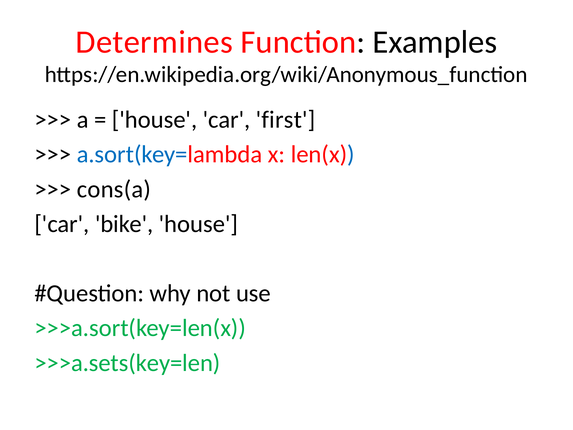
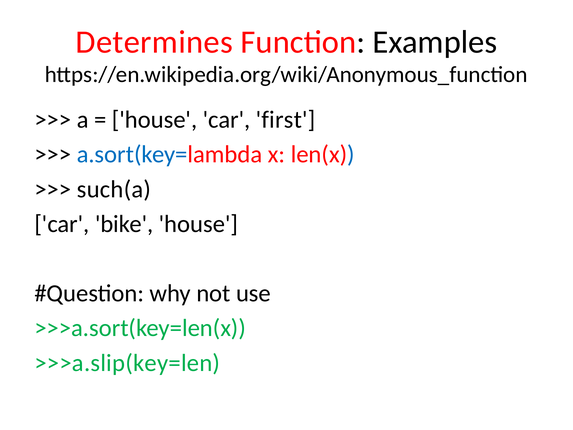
cons(a: cons(a -> such(a
>>>a.sets(key=len: >>>a.sets(key=len -> >>>a.slip(key=len
